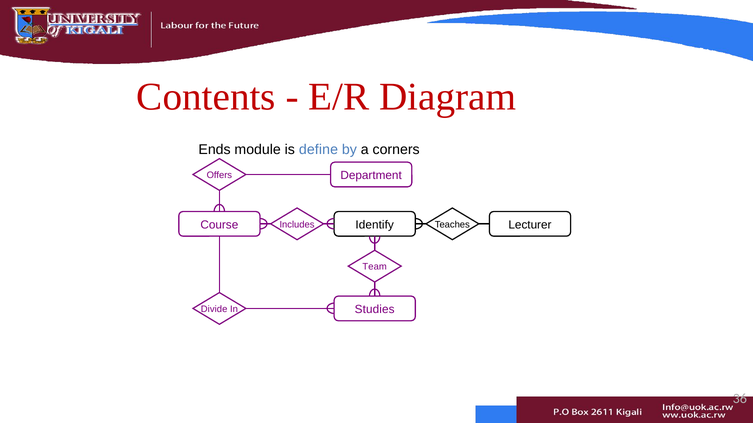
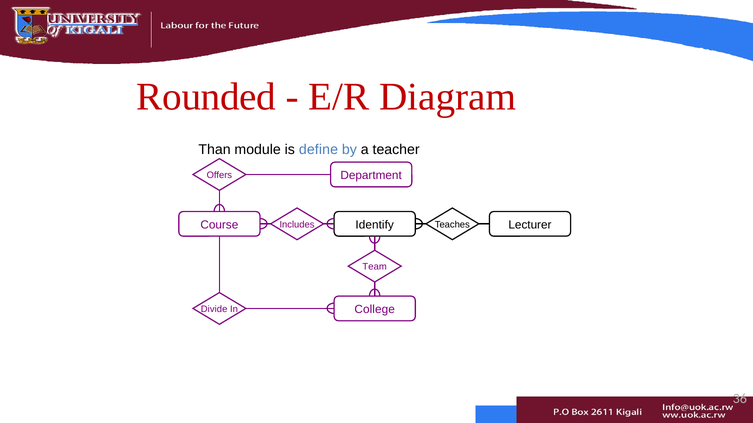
Contents: Contents -> Rounded
Ends: Ends -> Than
corners: corners -> teacher
Studies: Studies -> College
